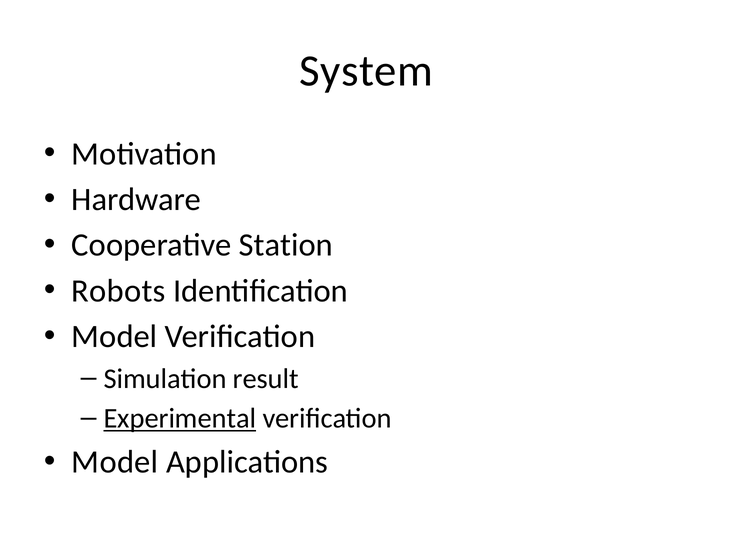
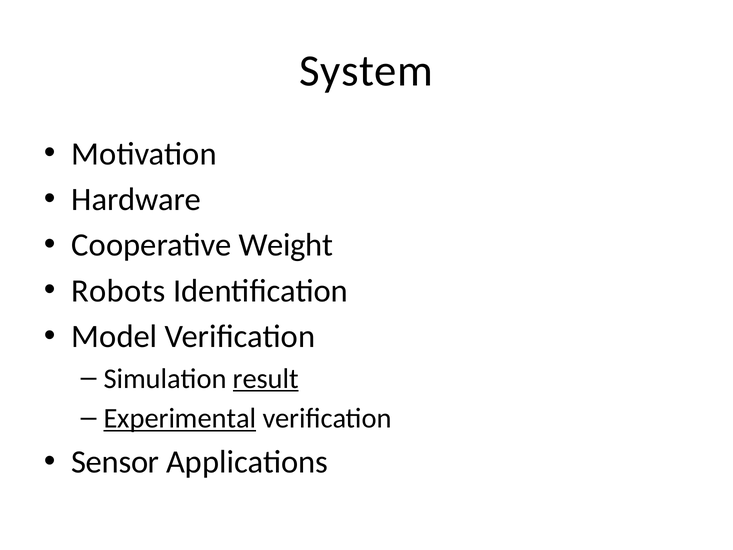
Station: Station -> Weight
result underline: none -> present
Model at (115, 462): Model -> Sensor
